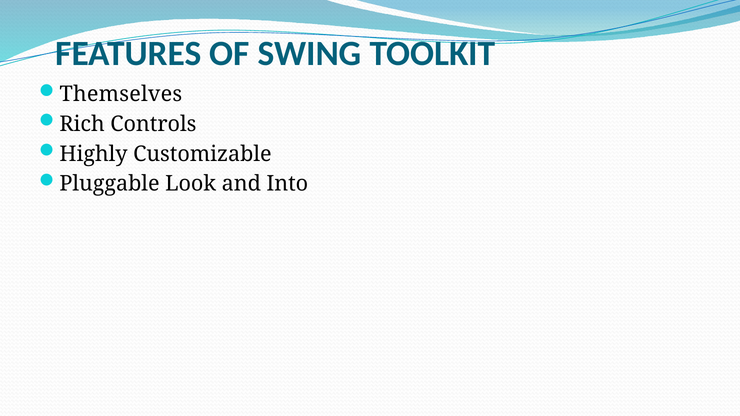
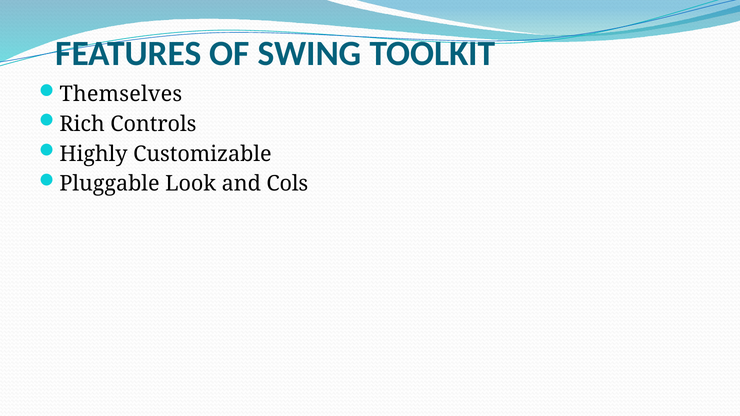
Into: Into -> Cols
